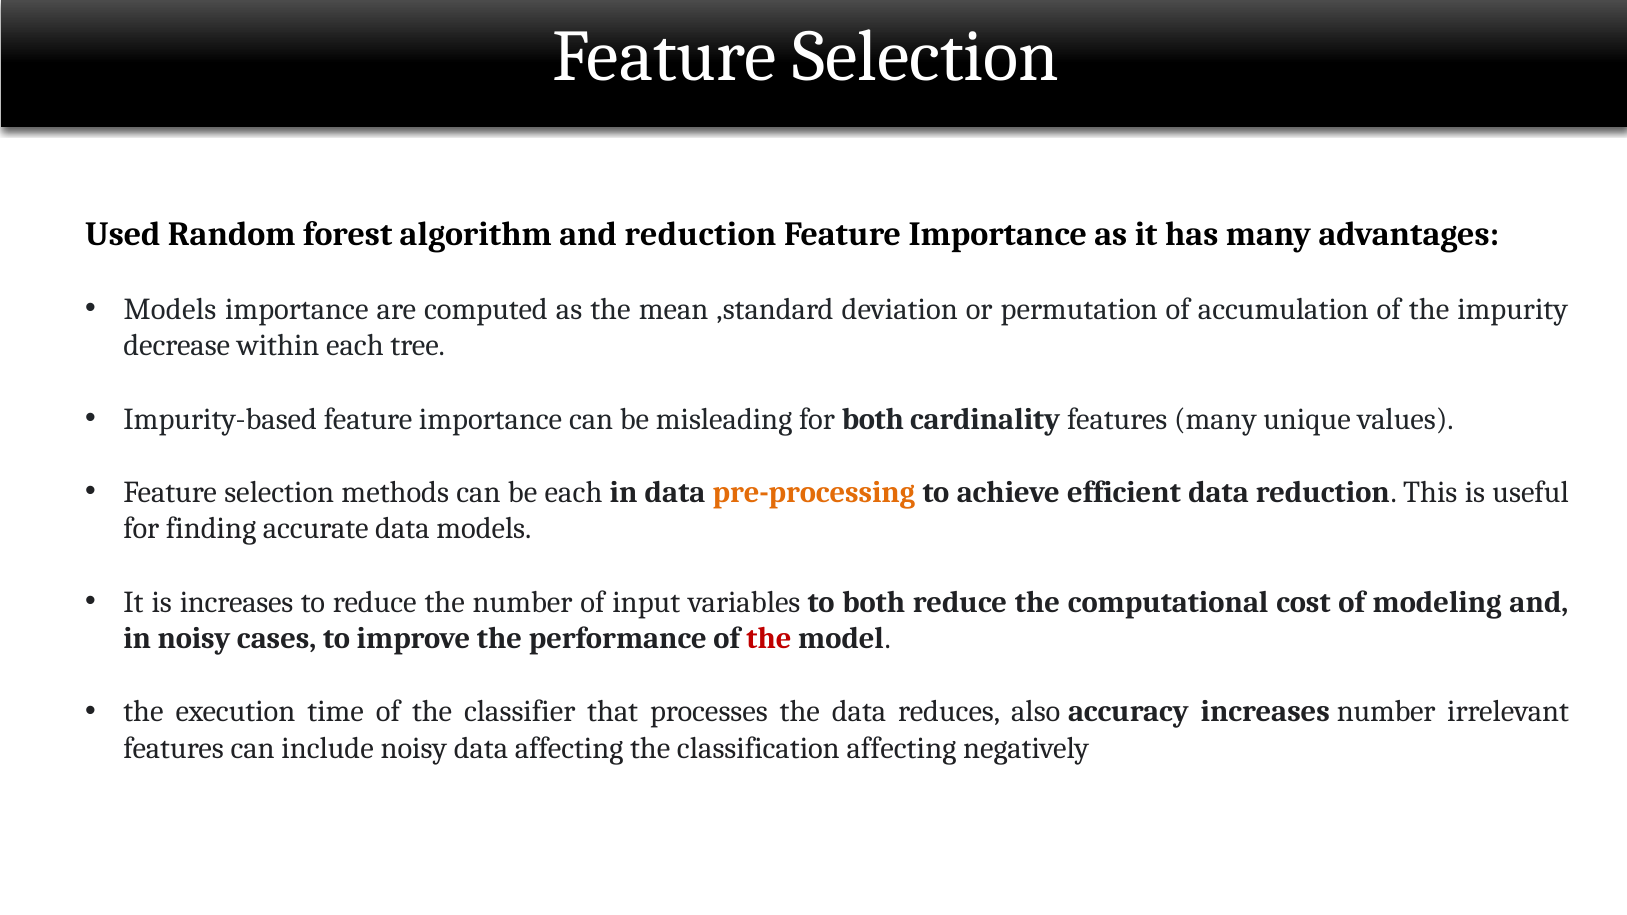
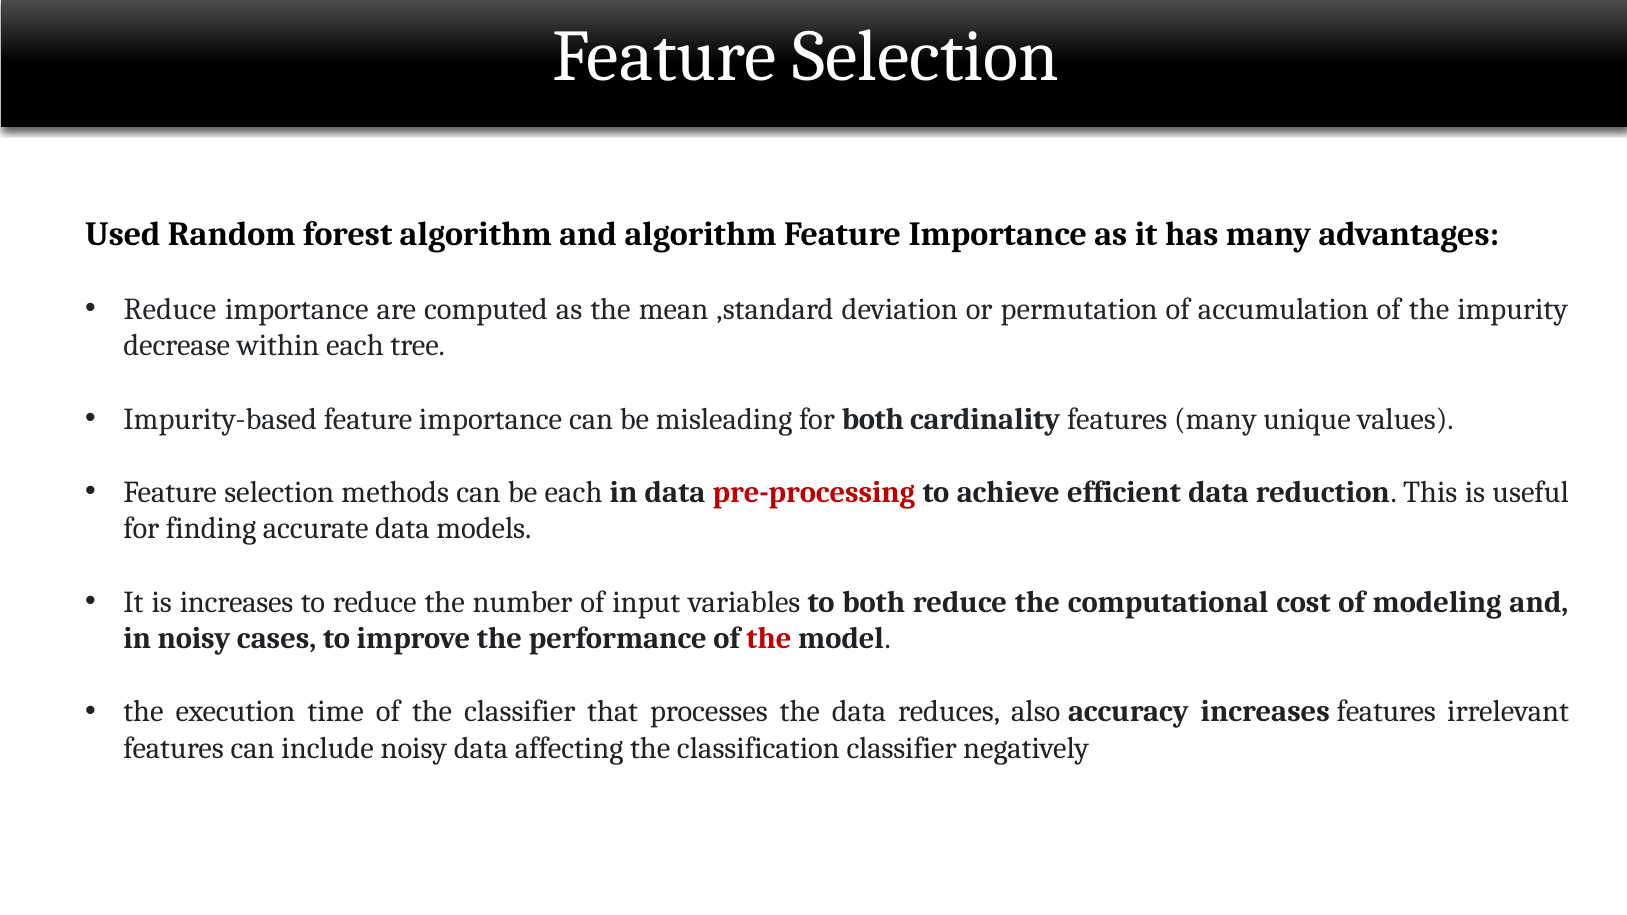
and reduction: reduction -> algorithm
Models at (170, 309): Models -> Reduce
pre-processing colour: orange -> red
increases number: number -> features
classification affecting: affecting -> classifier
